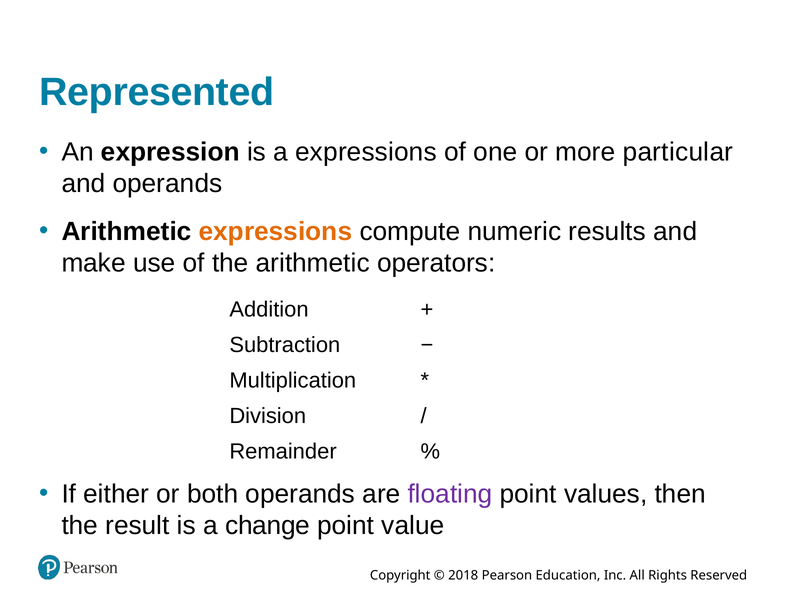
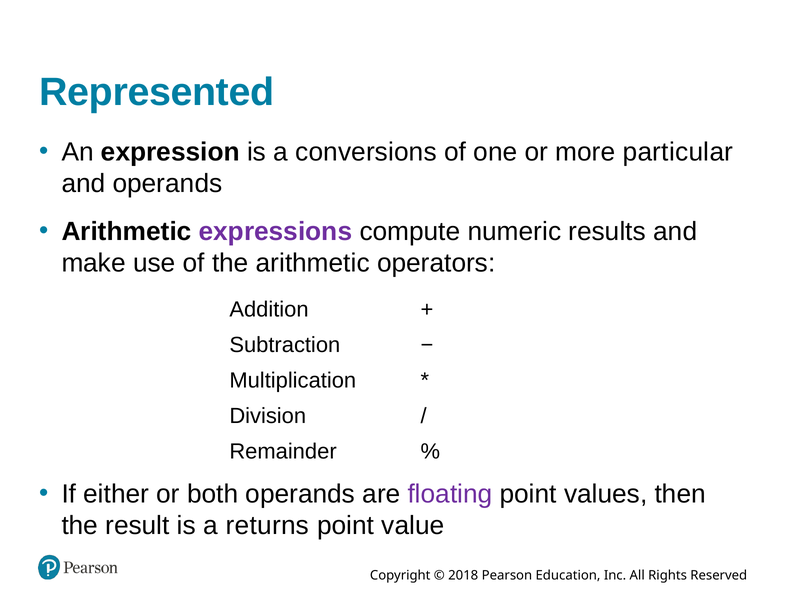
a expressions: expressions -> conversions
expressions at (275, 231) colour: orange -> purple
change: change -> returns
